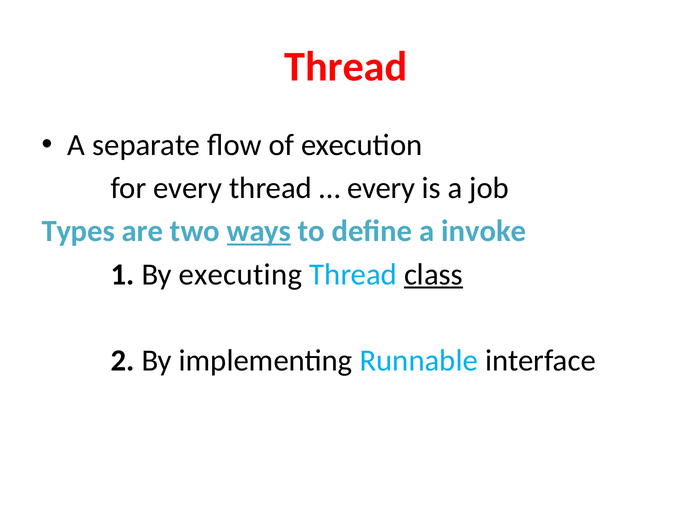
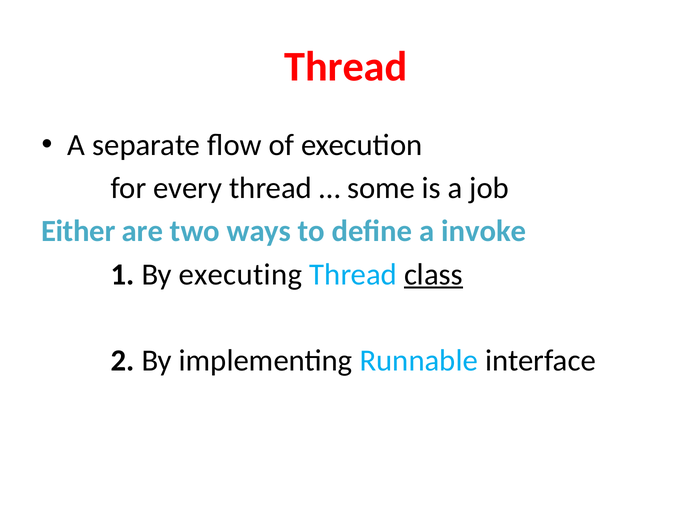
every at (381, 188): every -> some
Types: Types -> Either
ways underline: present -> none
